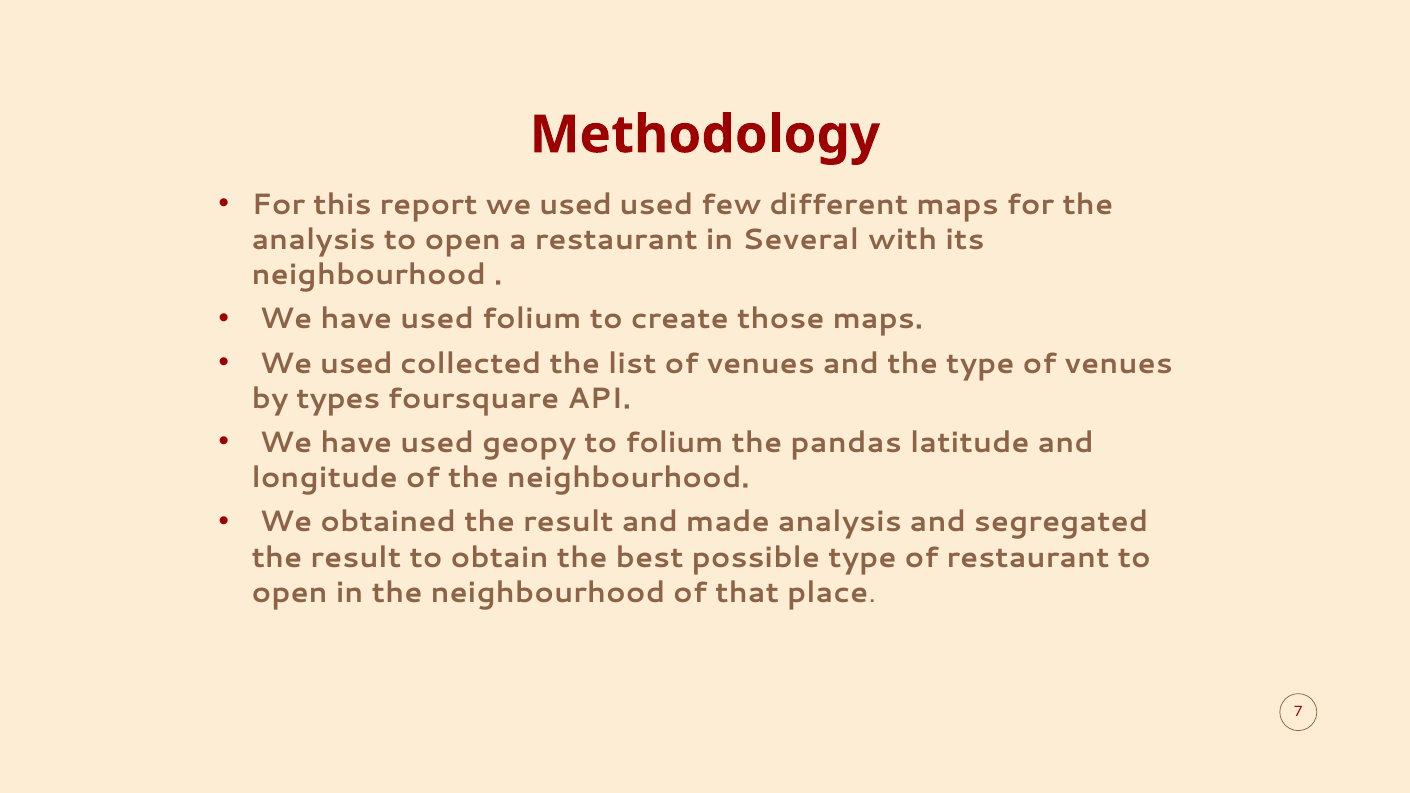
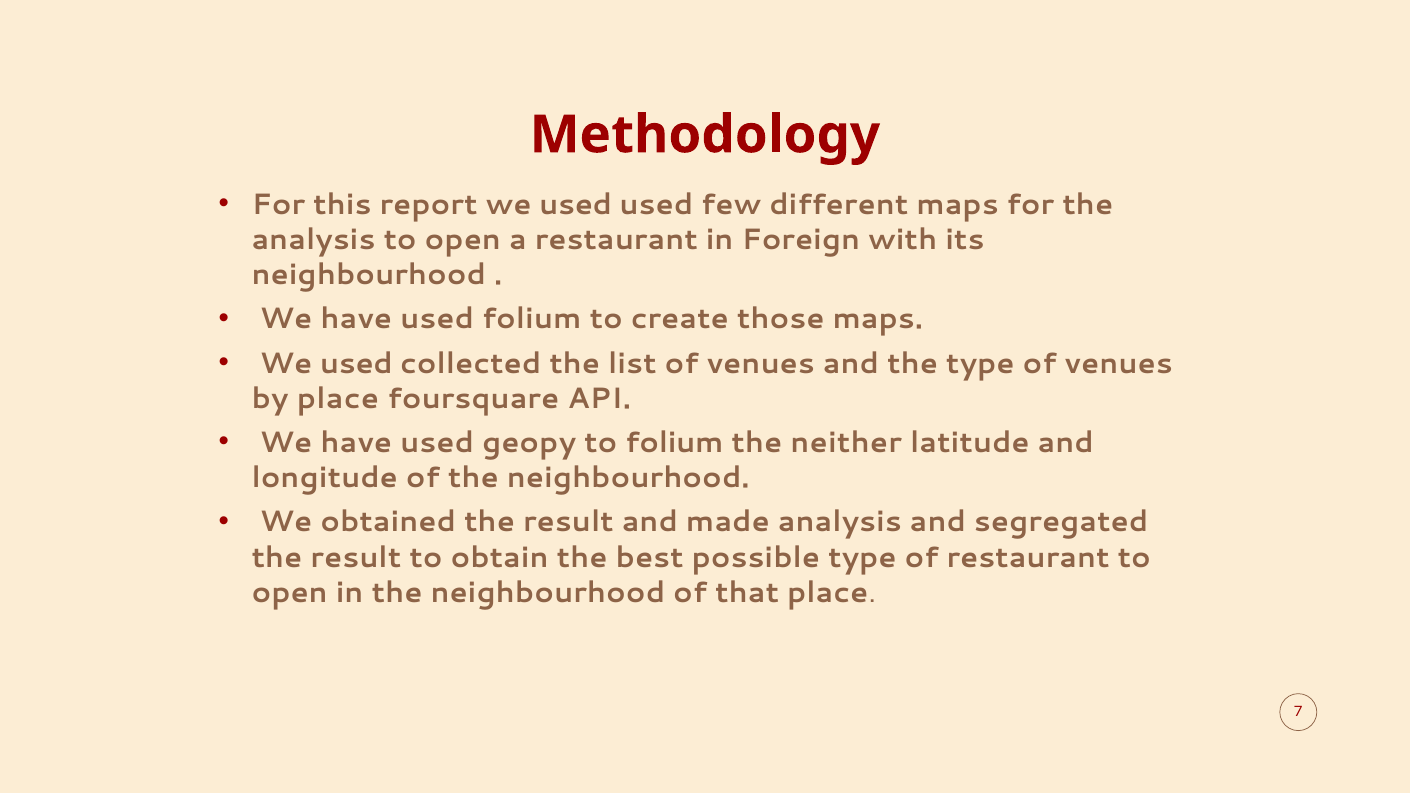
Several: Several -> Foreign
by types: types -> place
pandas: pandas -> neither
